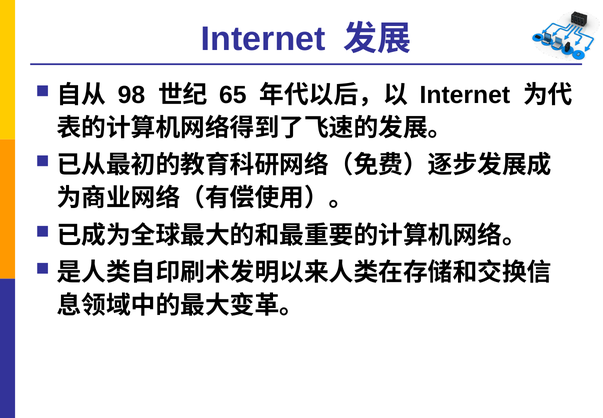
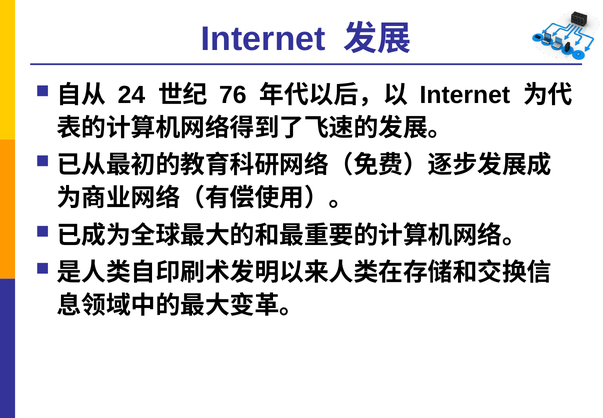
98: 98 -> 24
65: 65 -> 76
